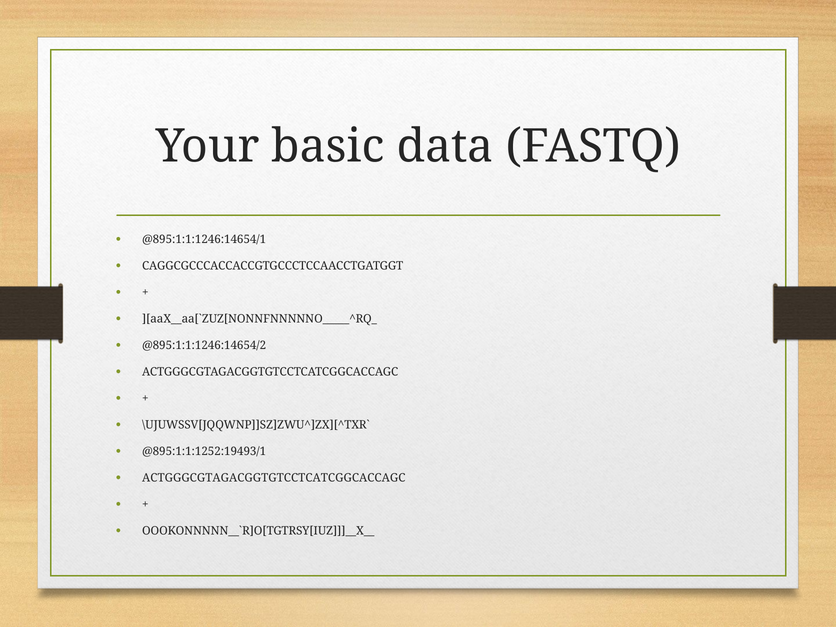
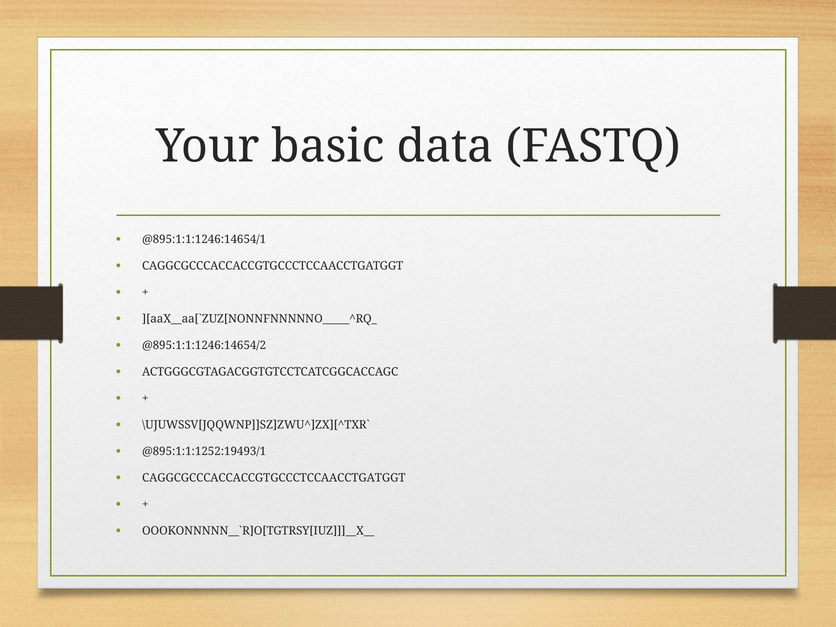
ACTGGGCGTAGACGGTGTCCTCATCGGCACCAGC at (274, 478): ACTGGGCGTAGACGGTGTCCTCATCGGCACCAGC -> CAGGCGCCCACCACCGTGCCCTCCAACCTGATGGT
